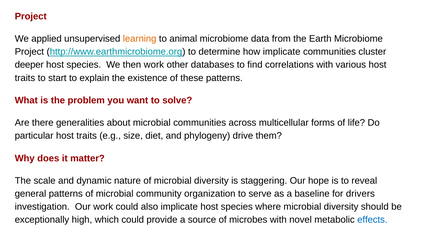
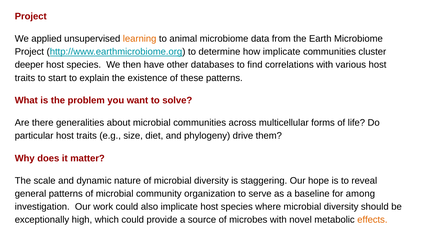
then work: work -> have
drivers: drivers -> among
effects colour: blue -> orange
